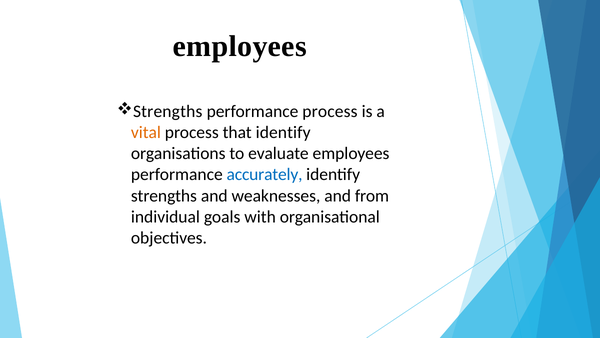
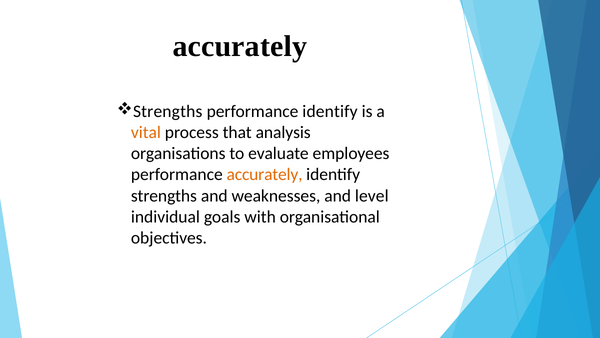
employees at (240, 46): employees -> accurately
performance process: process -> identify
that identify: identify -> analysis
accurately at (265, 174) colour: blue -> orange
from: from -> level
